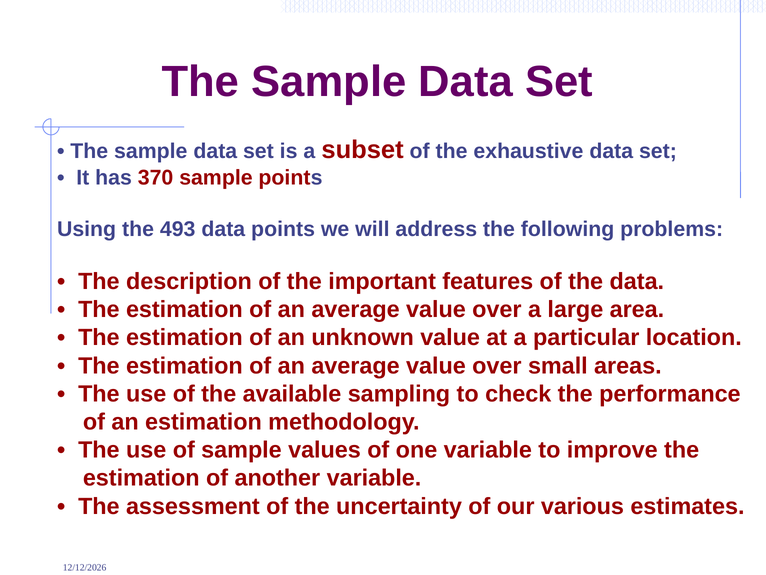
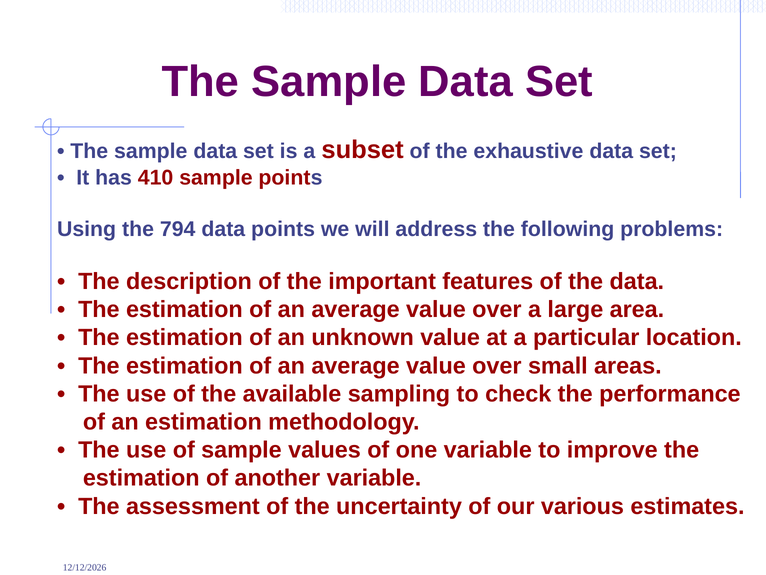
370: 370 -> 410
493: 493 -> 794
